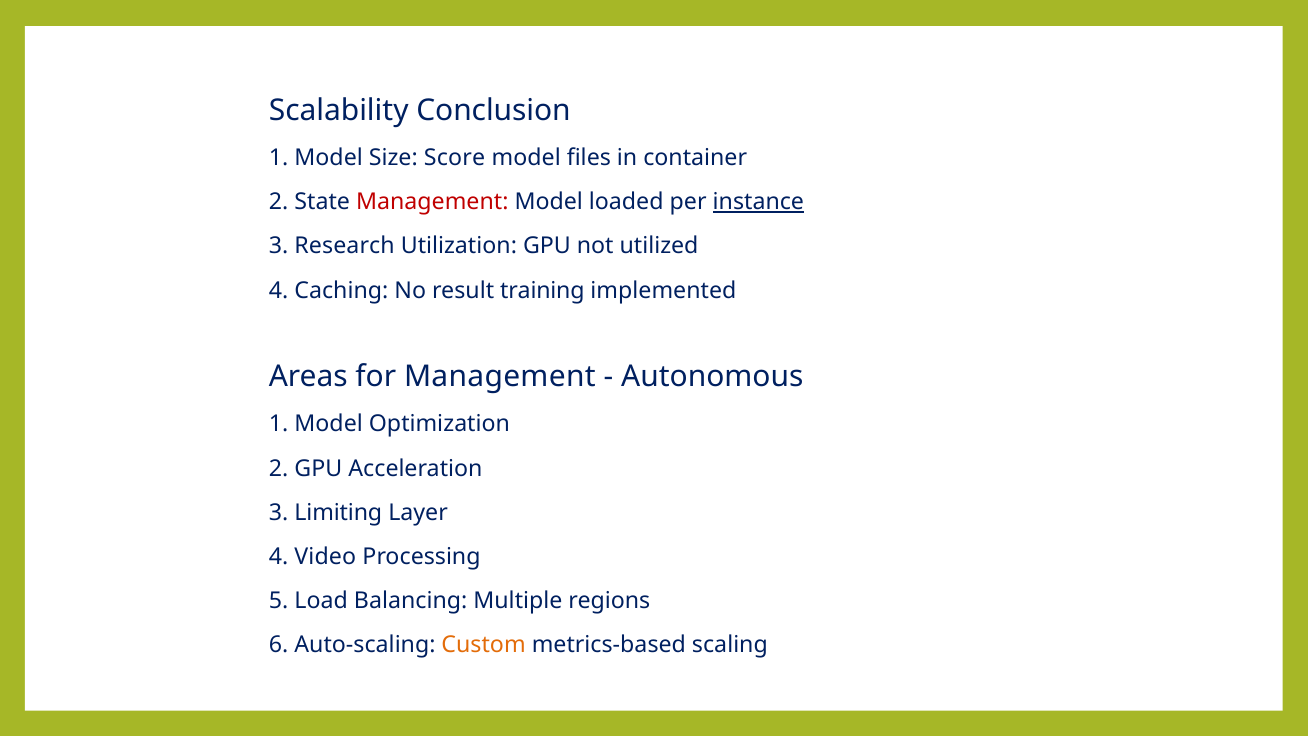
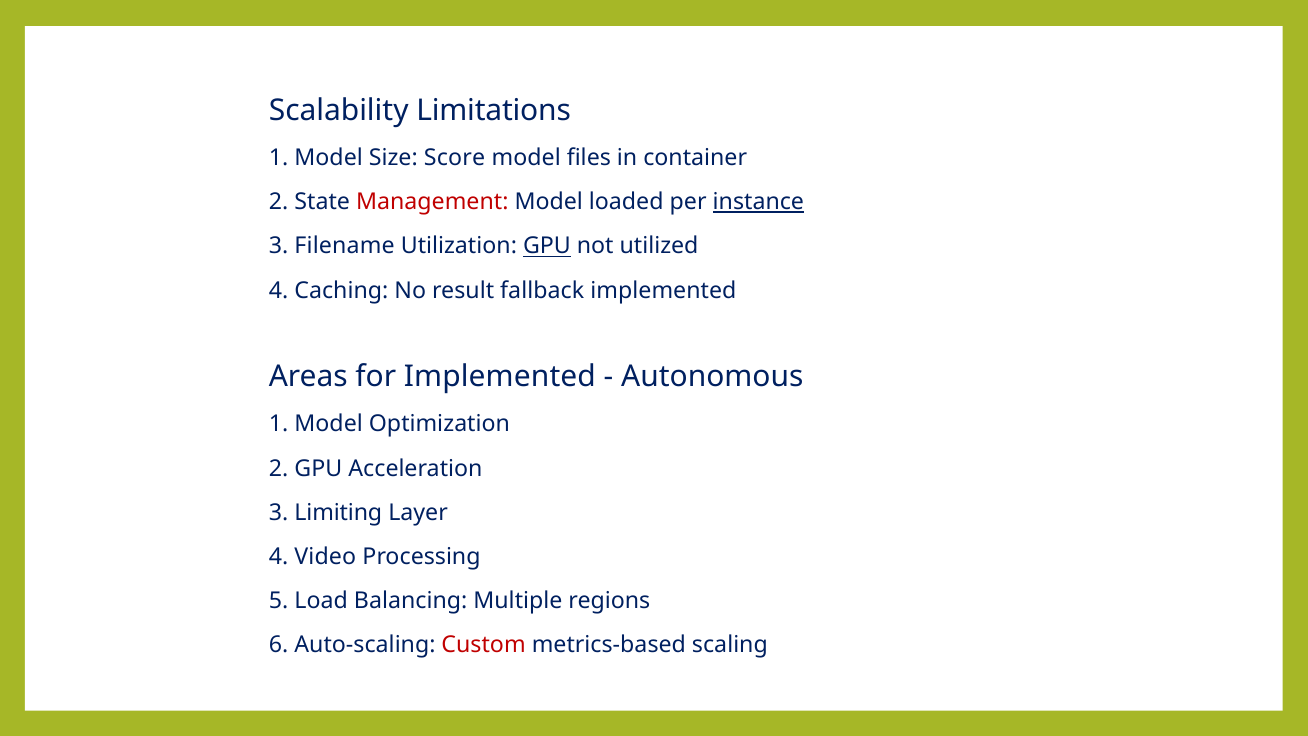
Conclusion: Conclusion -> Limitations
Research: Research -> Filename
GPU at (547, 246) underline: none -> present
training: training -> fallback
for Management: Management -> Implemented
Custom colour: orange -> red
